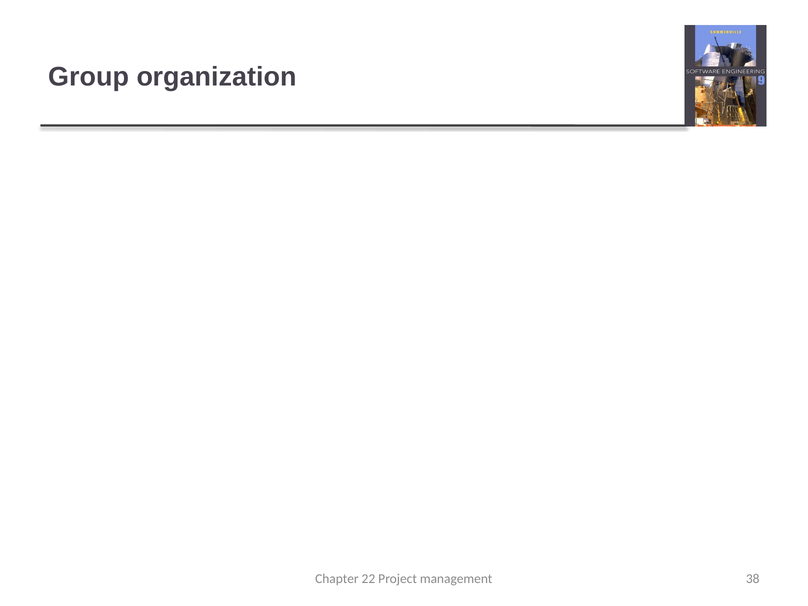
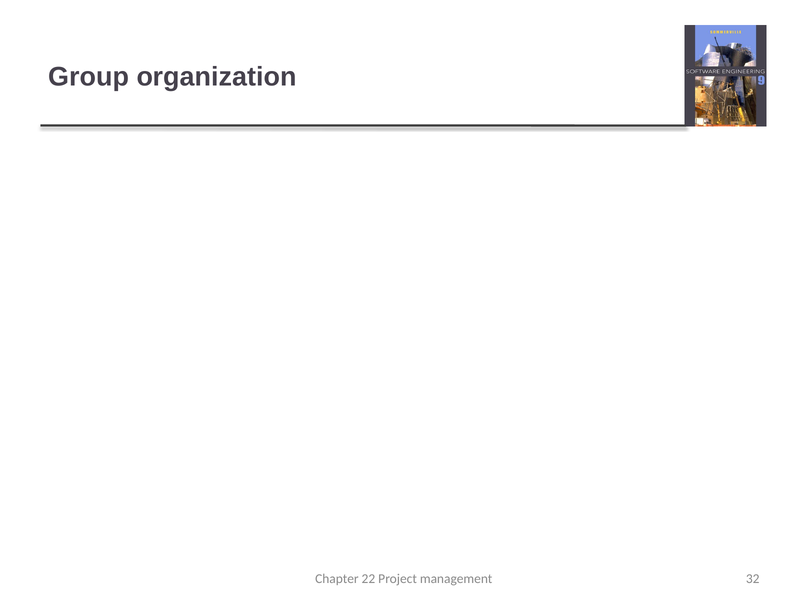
38: 38 -> 32
